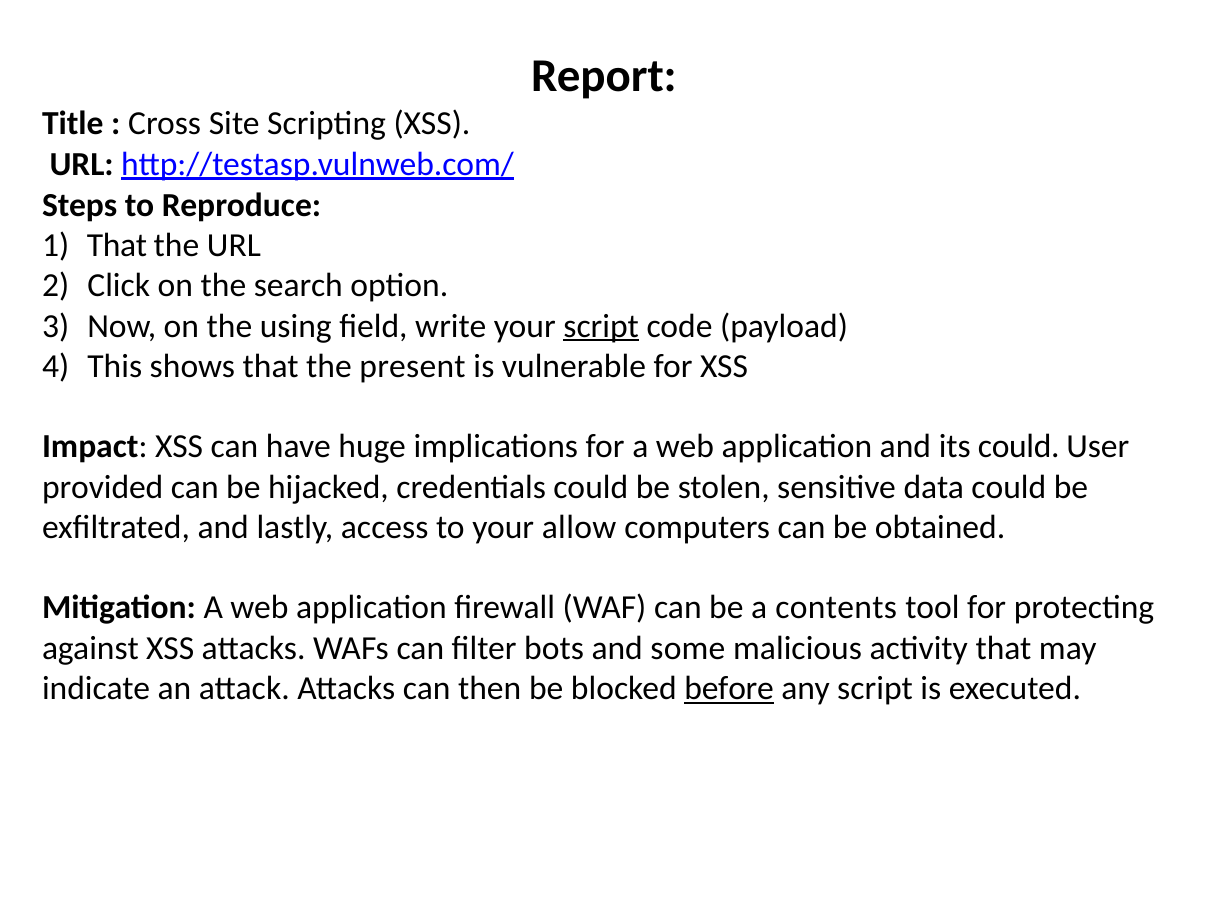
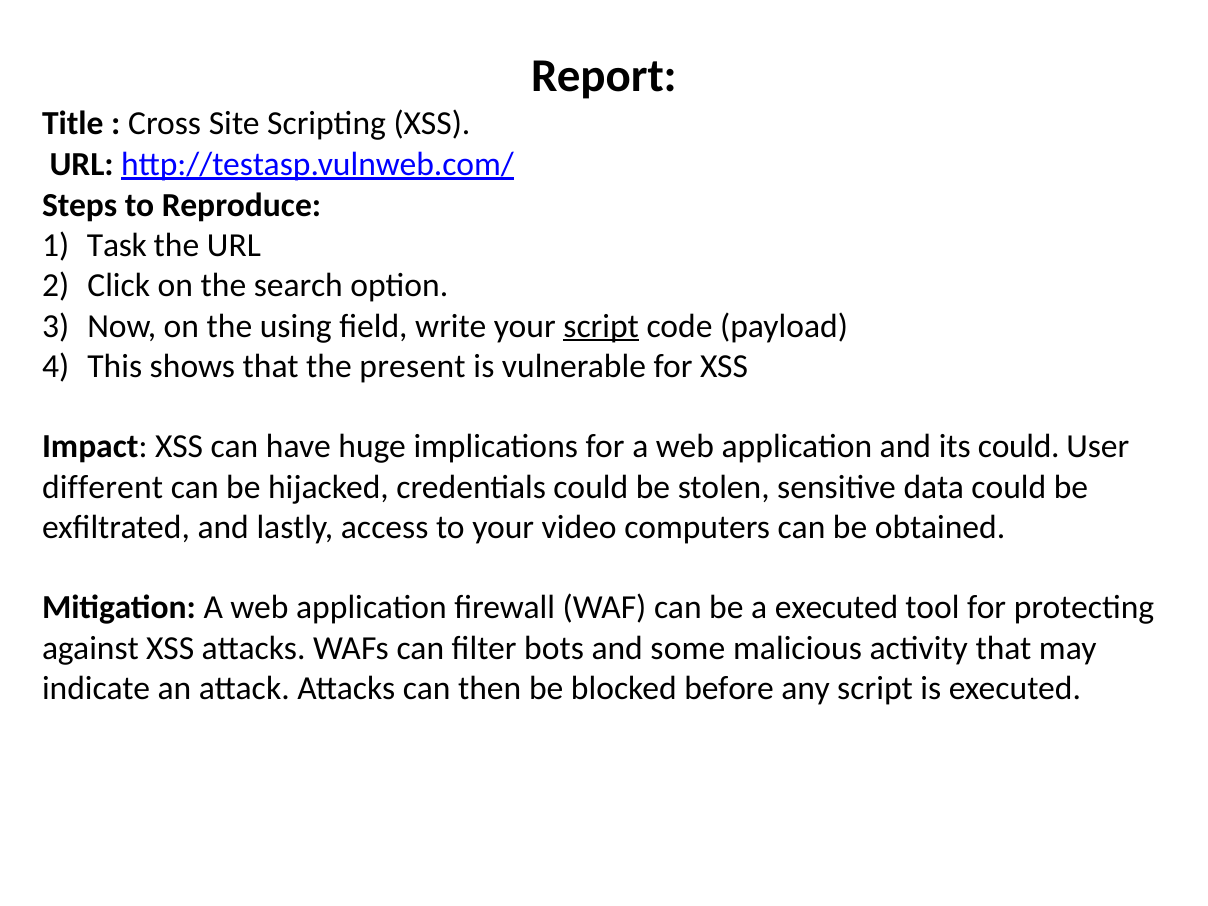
That at (117, 245): That -> Task
provided: provided -> different
allow: allow -> video
a contents: contents -> executed
before underline: present -> none
